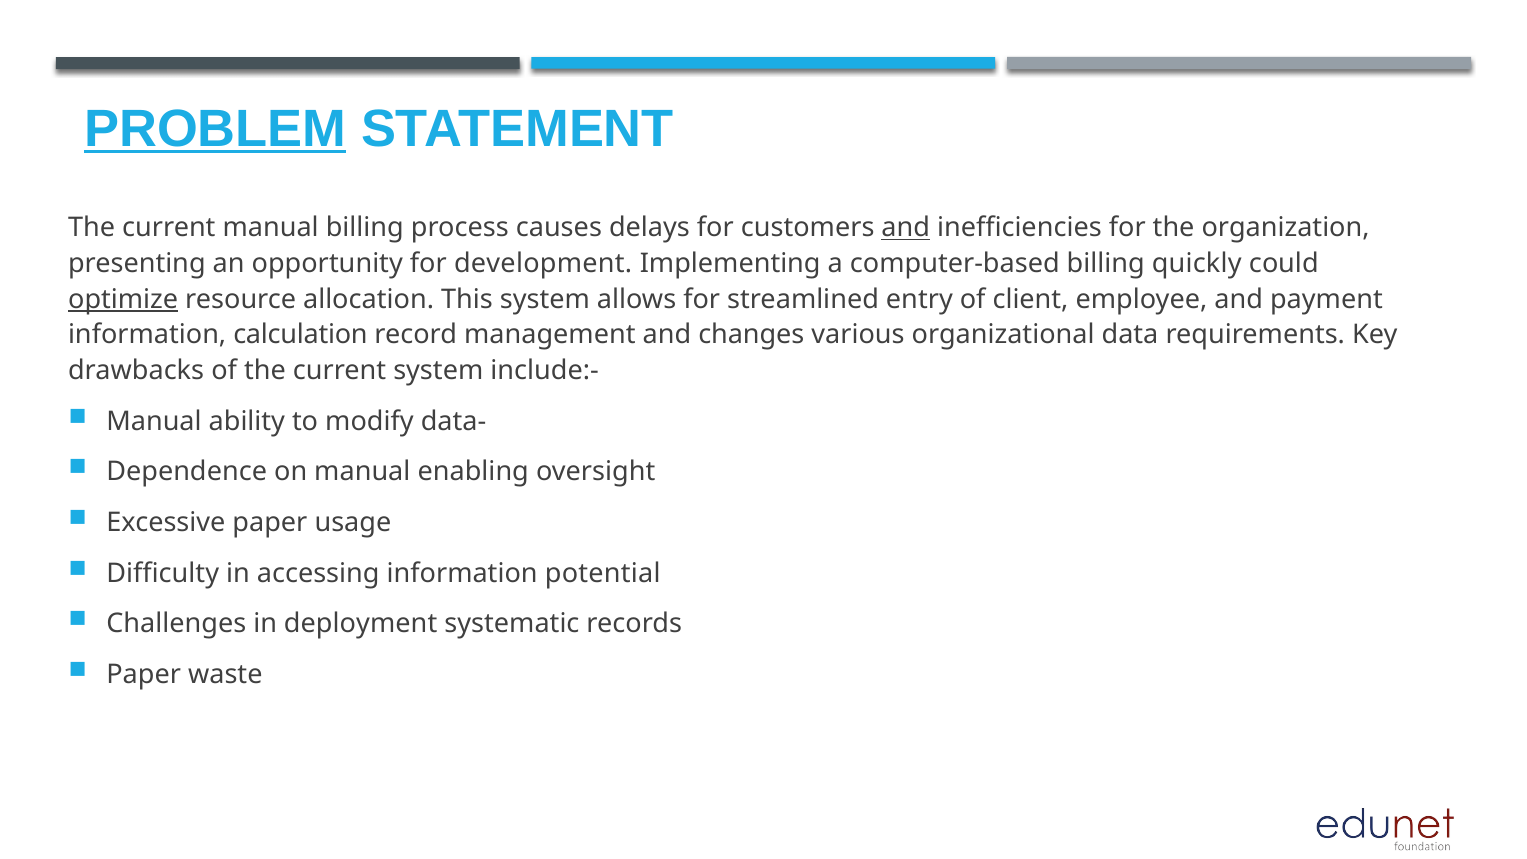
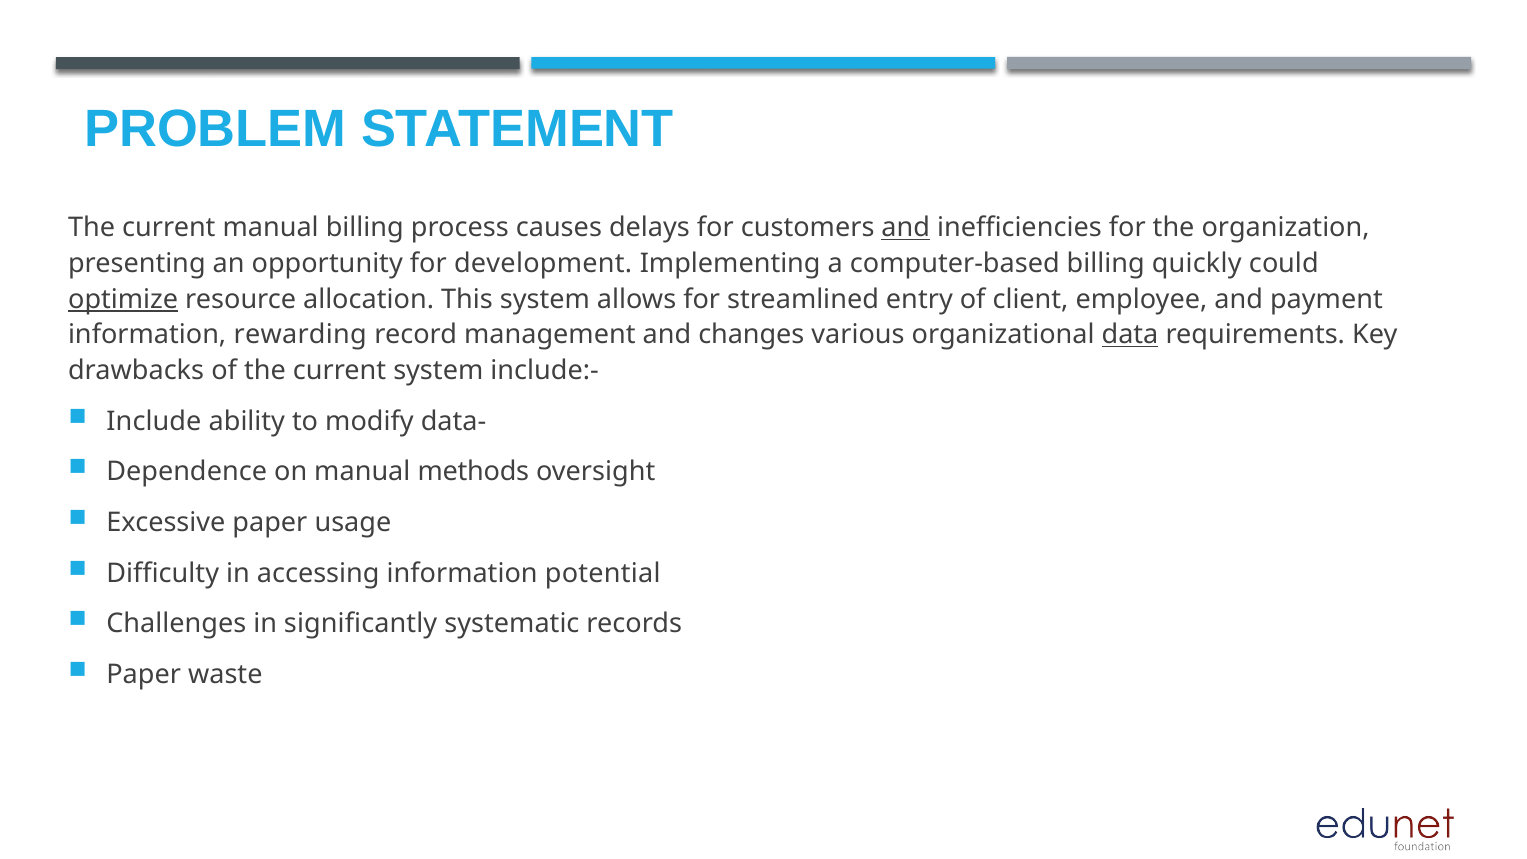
PROBLEM underline: present -> none
calculation: calculation -> rewarding
data underline: none -> present
Manual at (154, 421): Manual -> Include
enabling: enabling -> methods
deployment: deployment -> significantly
